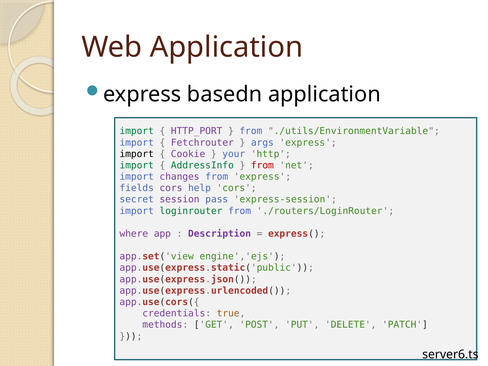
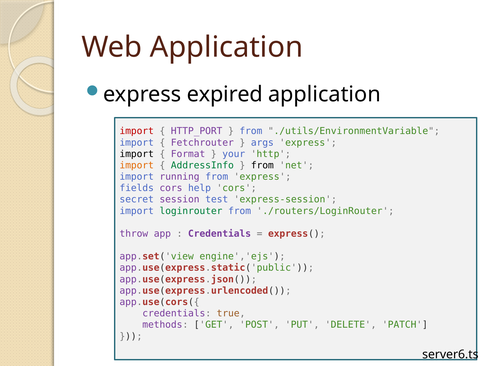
basedn: basedn -> expired
import at (137, 131) colour: green -> red
Cookie: Cookie -> Format
import at (137, 165) colour: green -> orange
from at (262, 165) colour: red -> black
changes: changes -> running
pass: pass -> test
where: where -> throw
Description at (220, 234): Description -> Credentials
